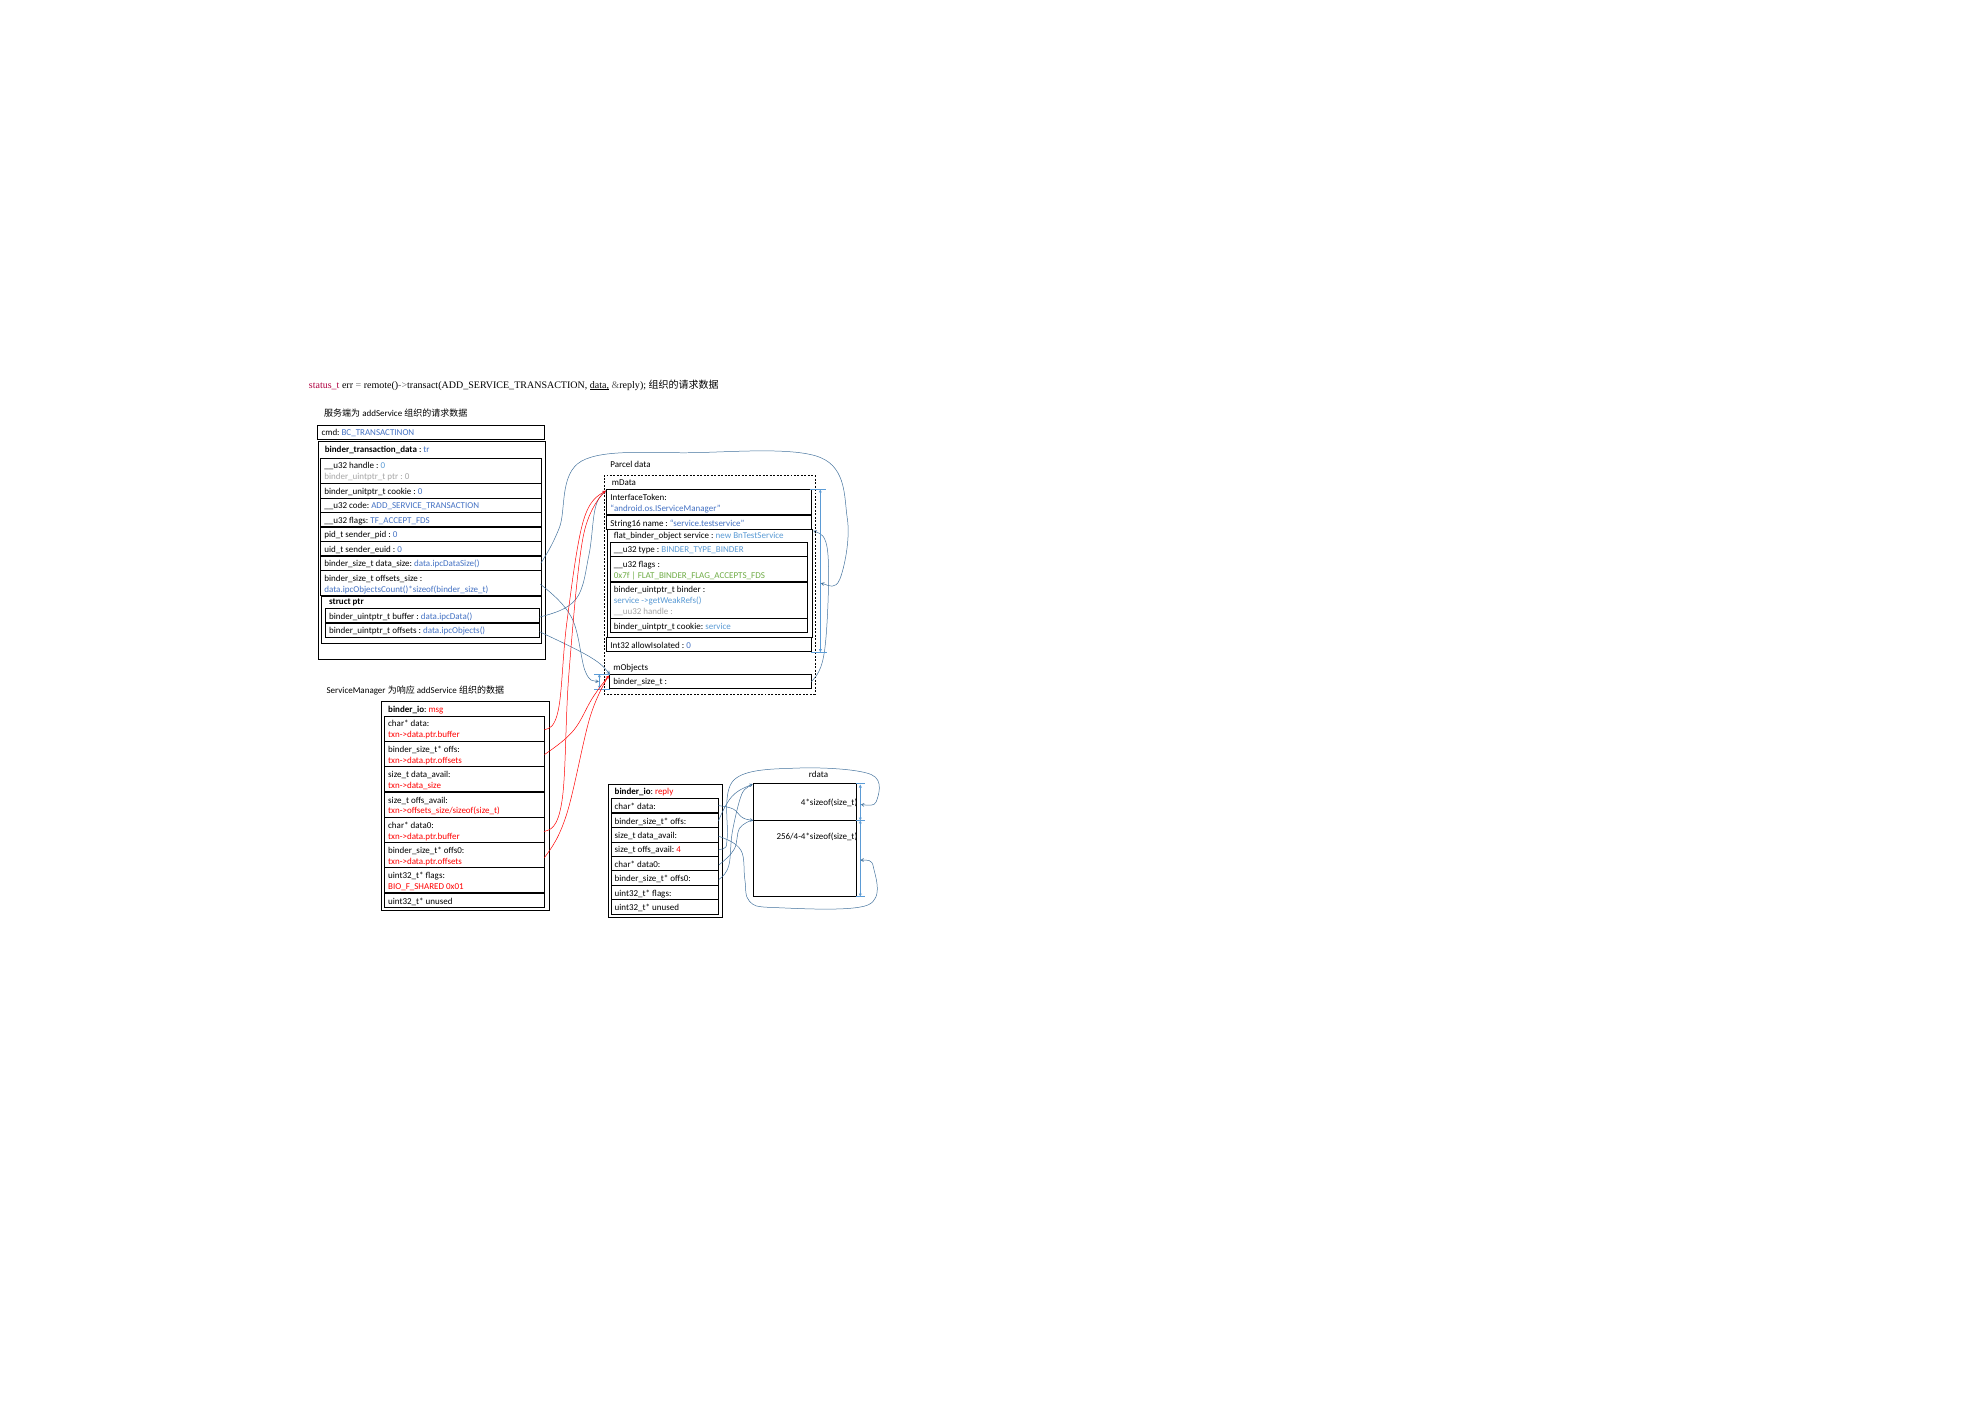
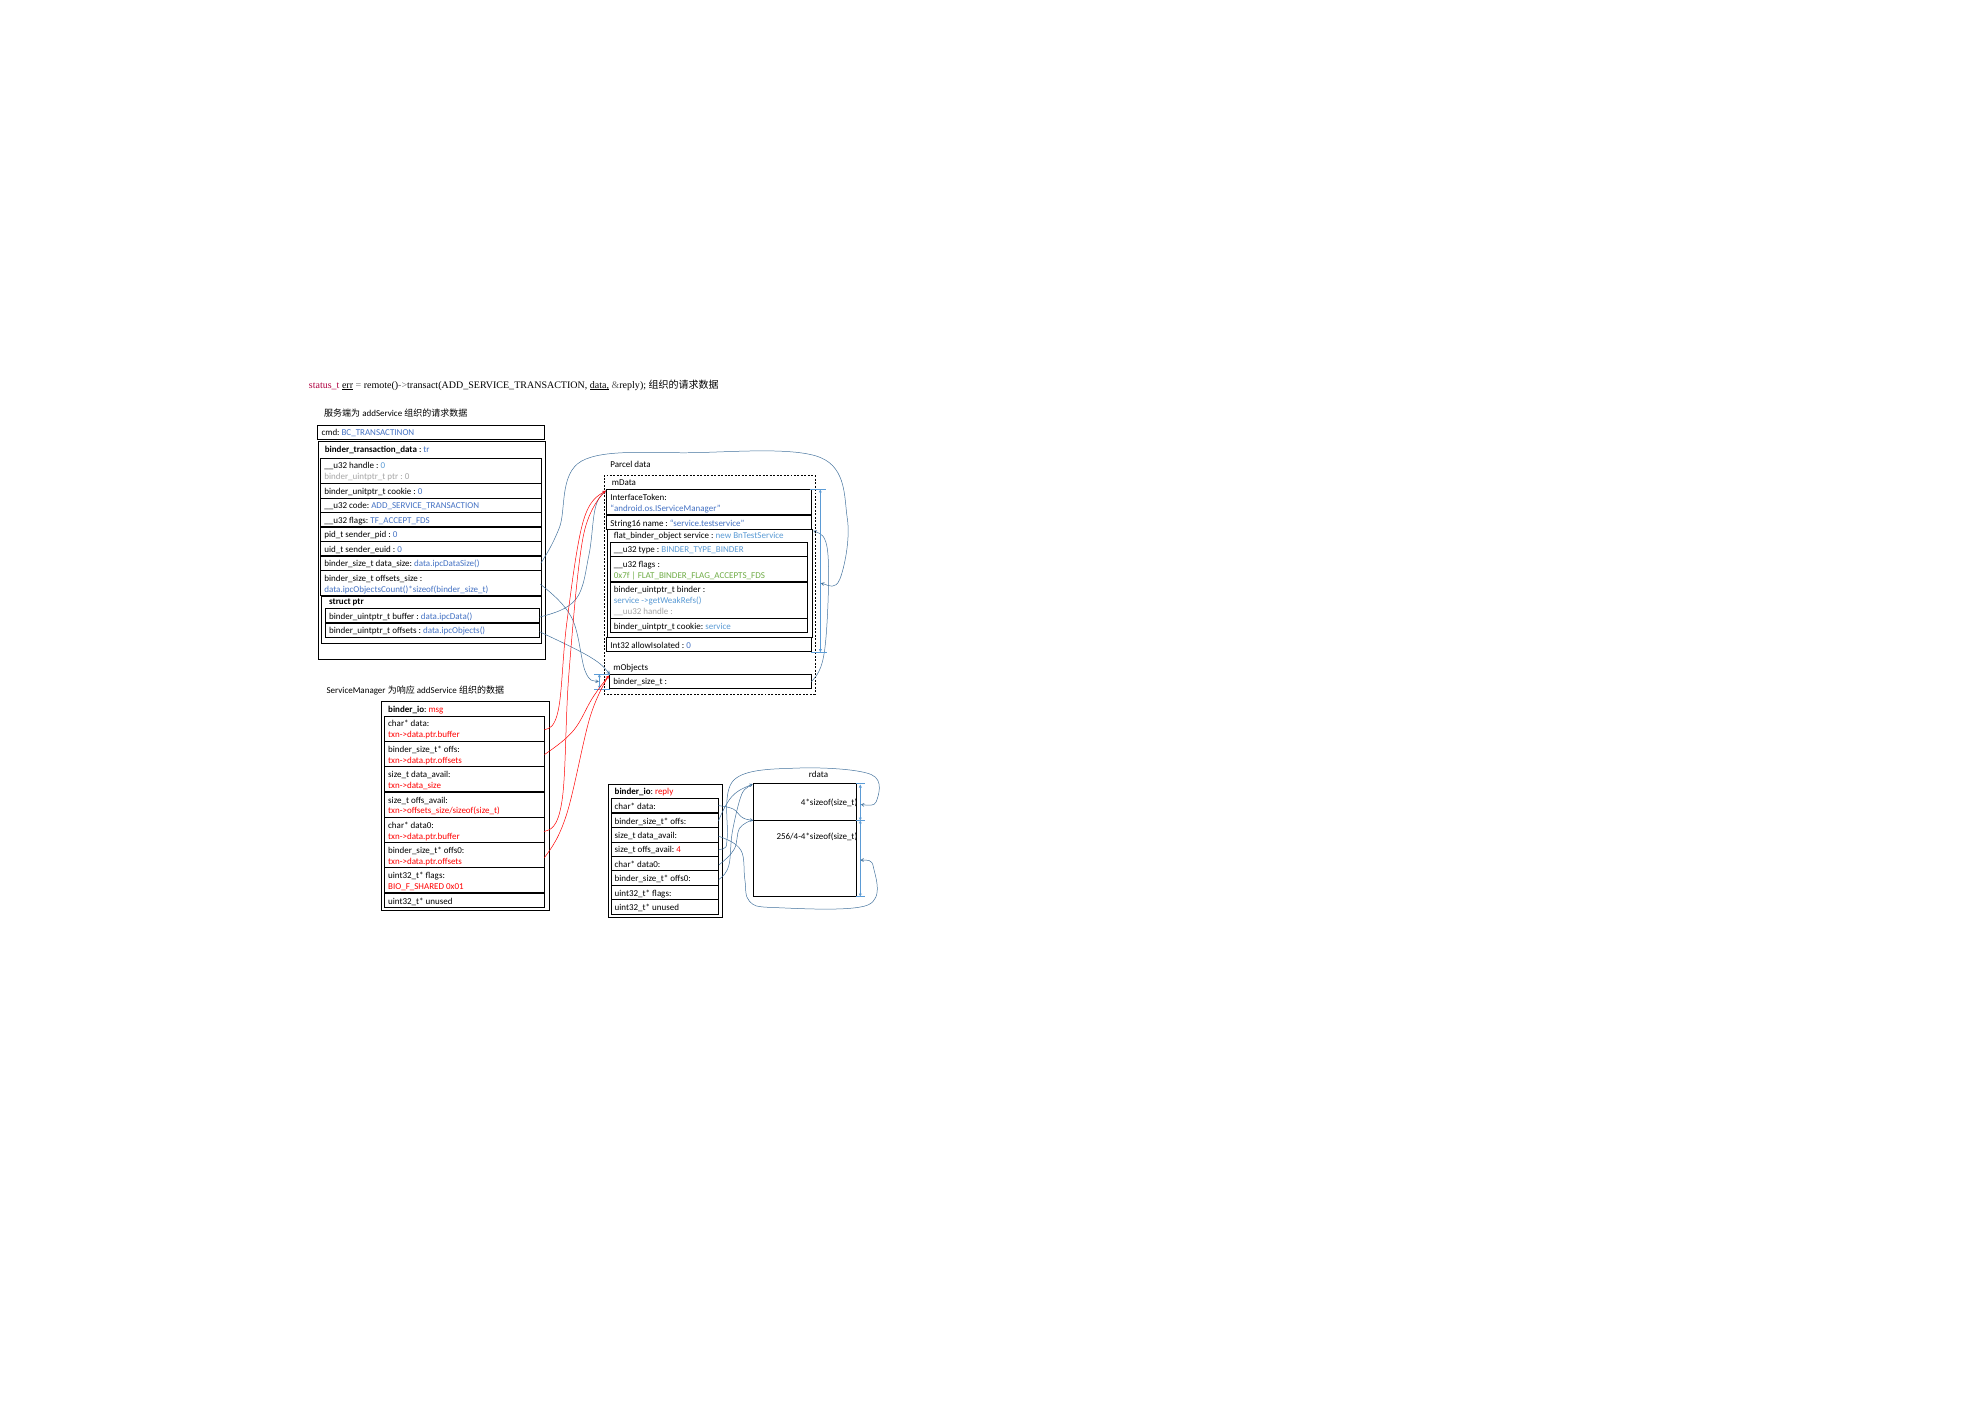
err underline: none -> present
